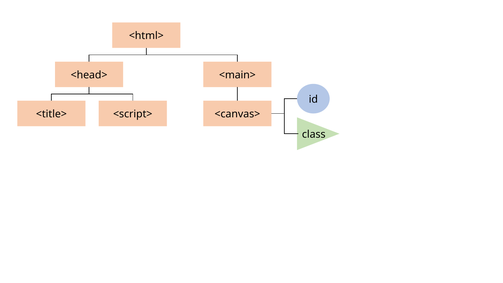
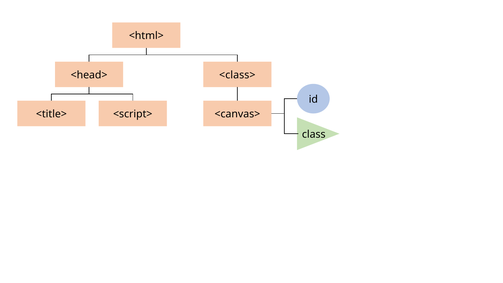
<main>: <main> -> <class>
